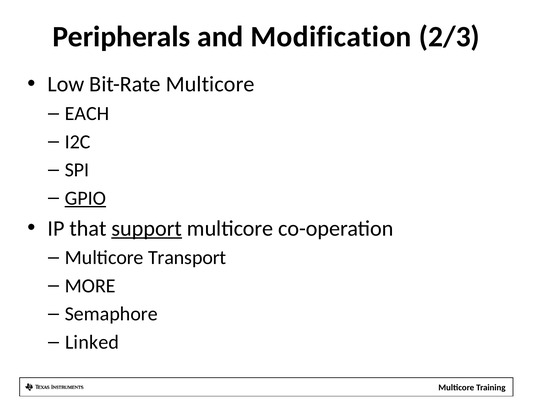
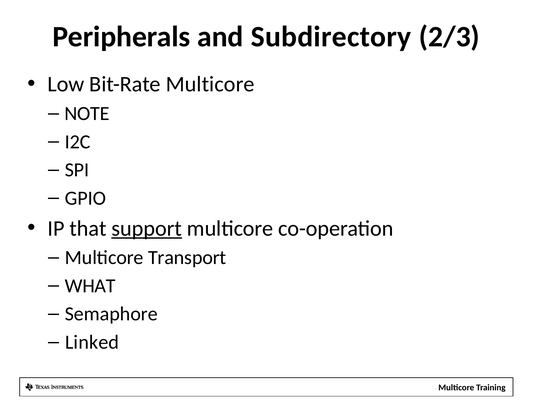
Modification: Modification -> Subdirectory
EACH: EACH -> NOTE
GPIO underline: present -> none
MORE: MORE -> WHAT
